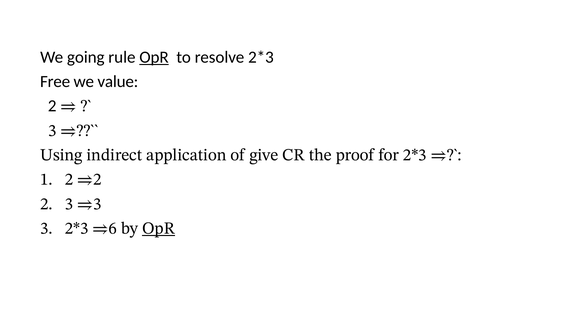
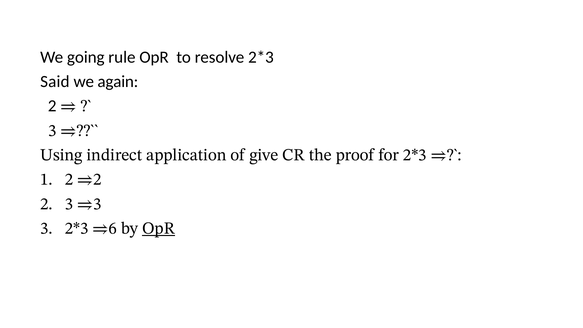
OpR at (154, 57) underline: present -> none
Free: Free -> Said
value: value -> again
